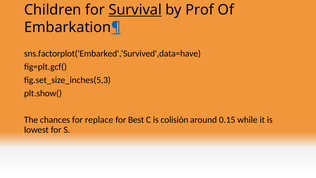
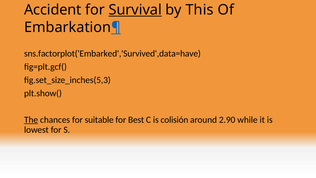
Children: Children -> Accident
Prof: Prof -> This
The underline: none -> present
replace: replace -> suitable
0.15: 0.15 -> 2.90
